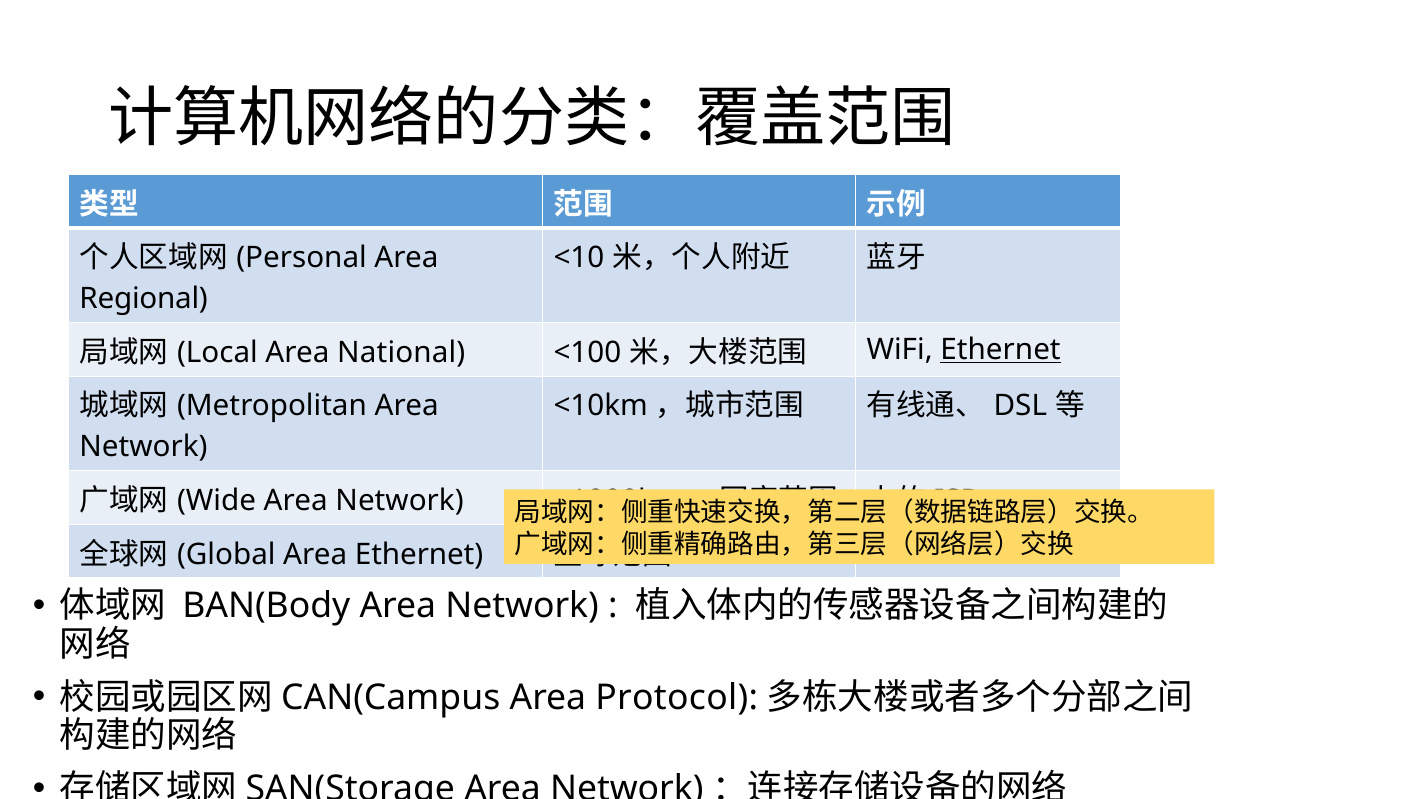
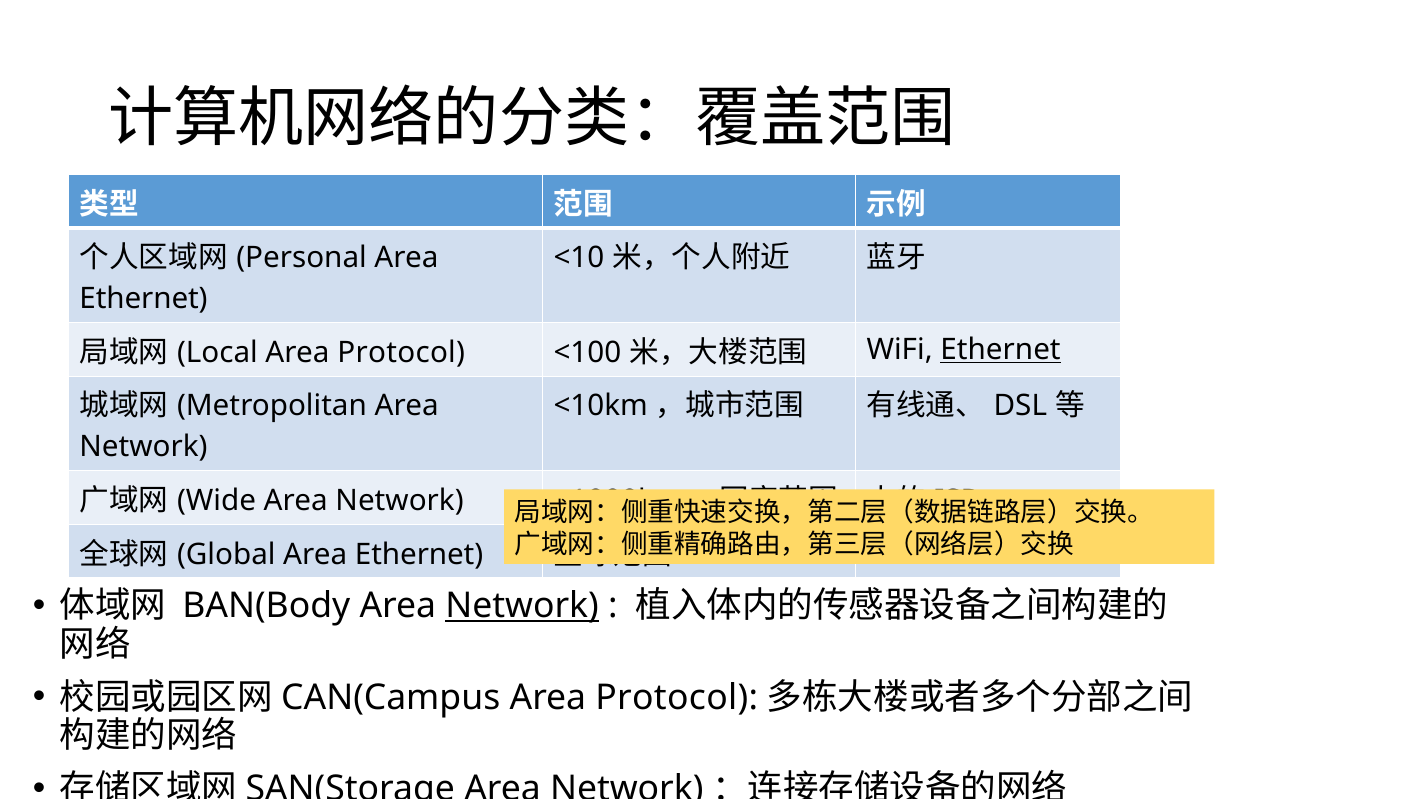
Regional at (144, 299): Regional -> Ethernet
National at (401, 352): National -> Protocol
Network at (522, 606) underline: none -> present
